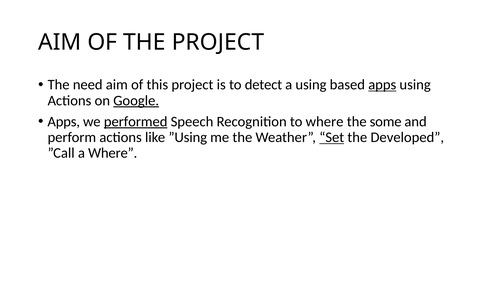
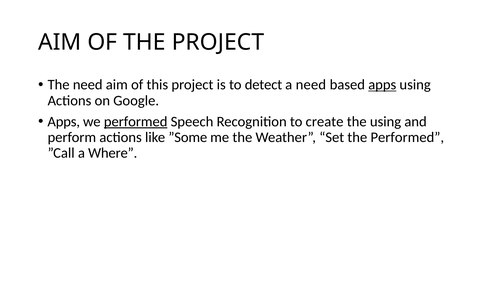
a using: using -> need
Google underline: present -> none
to where: where -> create
the some: some -> using
”Using: ”Using -> ”Some
Set underline: present -> none
the Developed: Developed -> Performed
